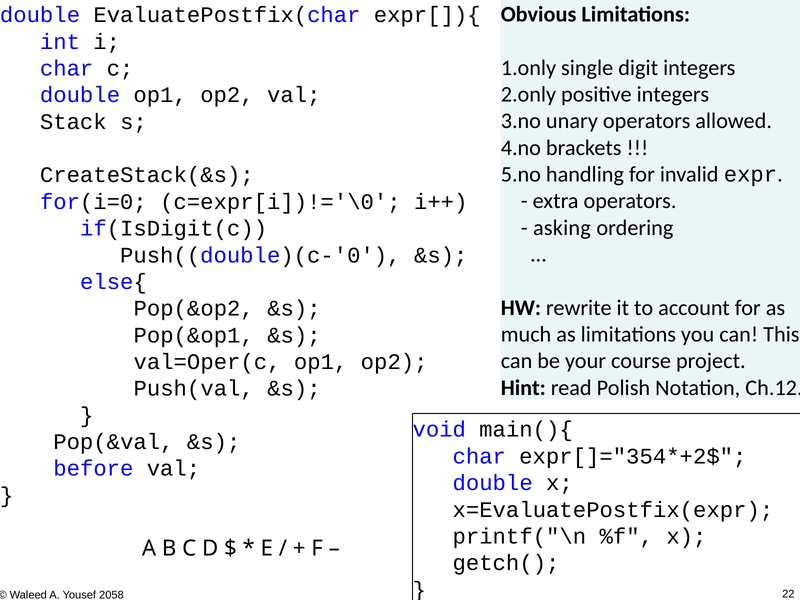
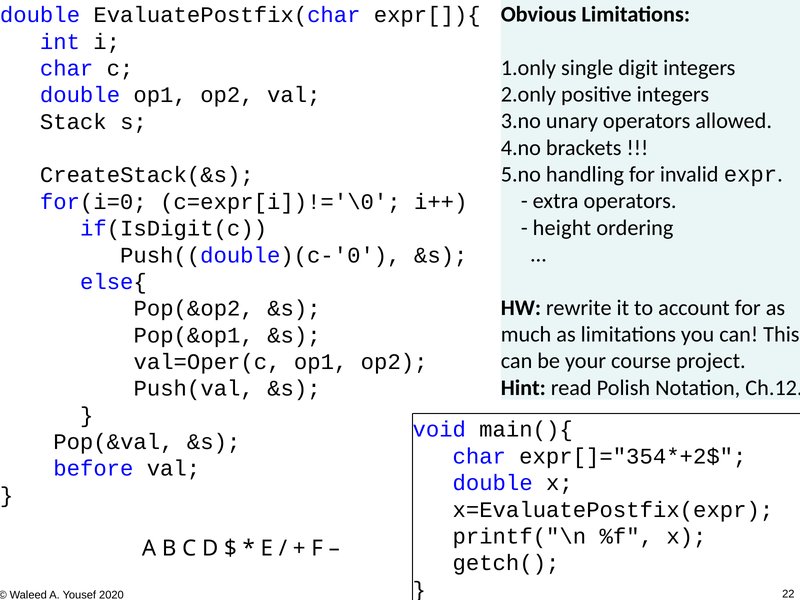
asking: asking -> height
2058: 2058 -> 2020
